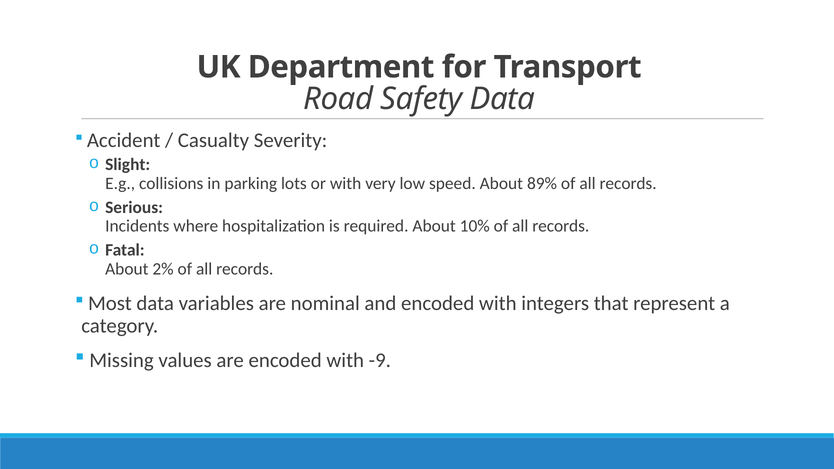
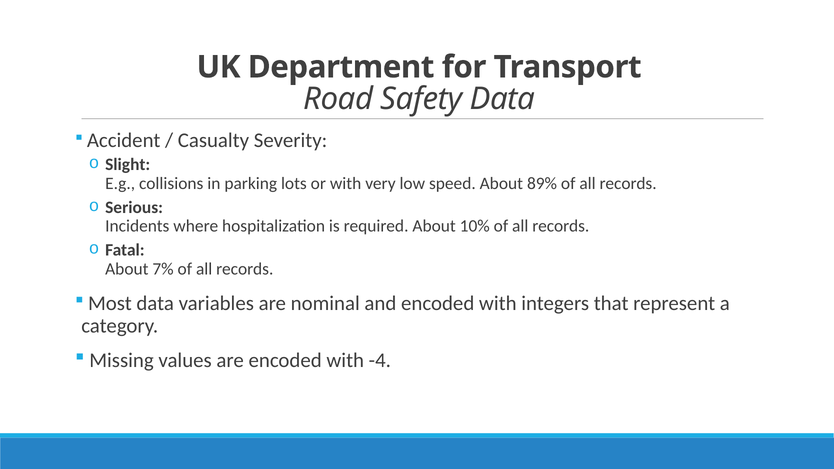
2%: 2% -> 7%
-9: -9 -> -4
